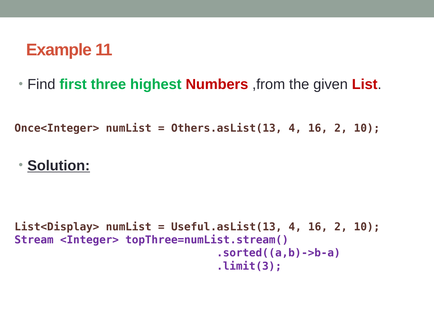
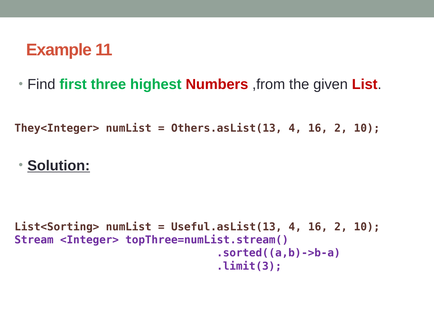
Once<Integer>: Once<Integer> -> They<Integer>
List<Display>: List<Display> -> List<Sorting>
